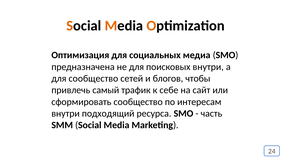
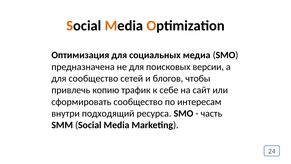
поисковых внутри: внутри -> версии
самый: самый -> копию
